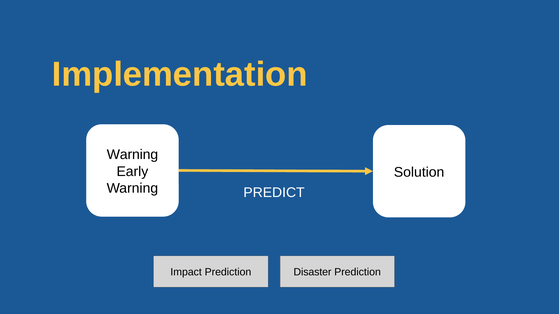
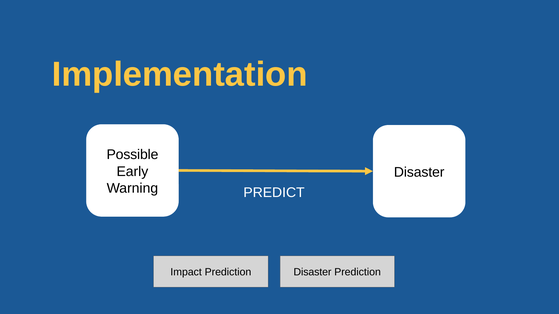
Warning at (132, 155): Warning -> Possible
Solution at (419, 172): Solution -> Disaster
